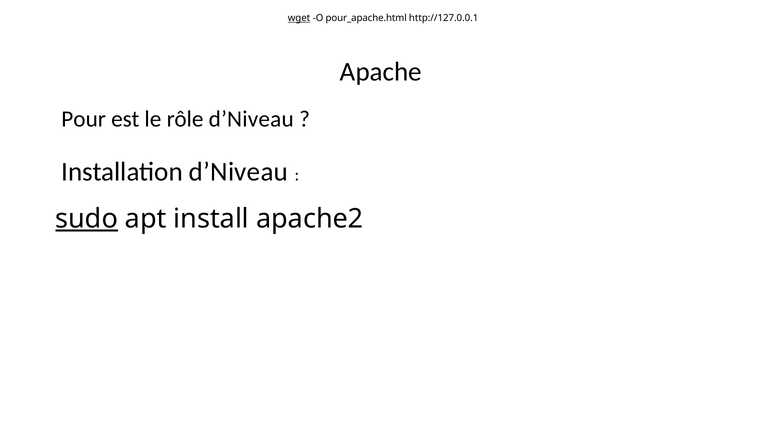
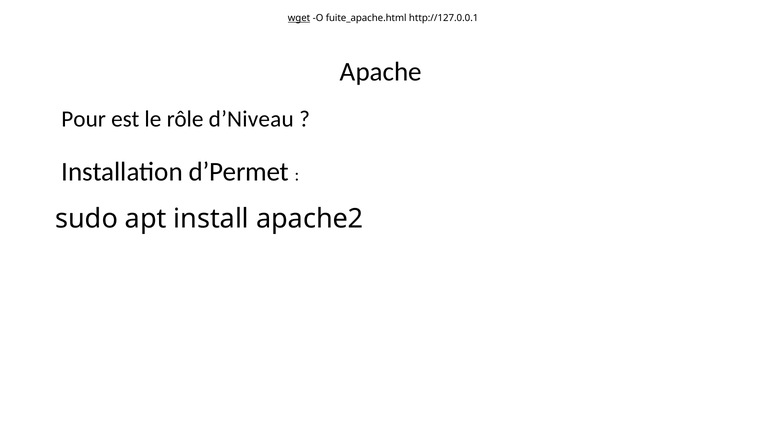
pour_apache.html: pour_apache.html -> fuite_apache.html
Installation d’Niveau: d’Niveau -> d’Permet
sudo underline: present -> none
